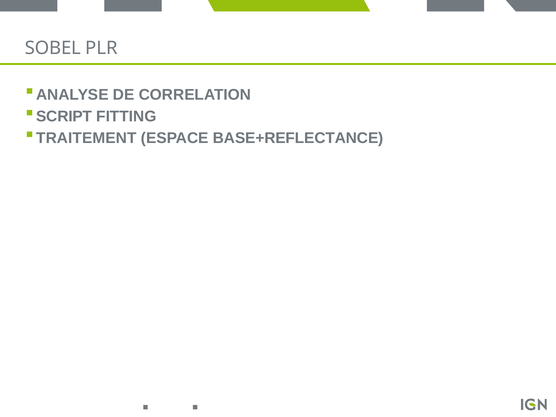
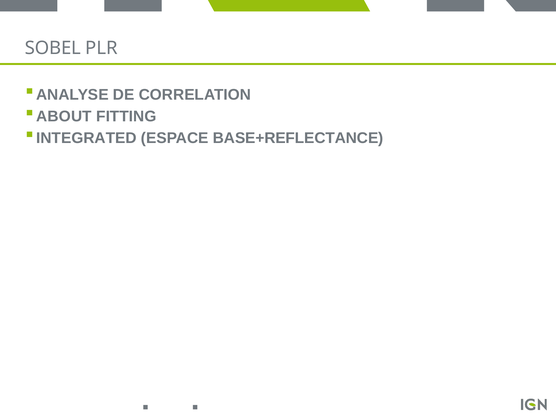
SCRIPT: SCRIPT -> ABOUT
TRAITEMENT: TRAITEMENT -> INTEGRATED
